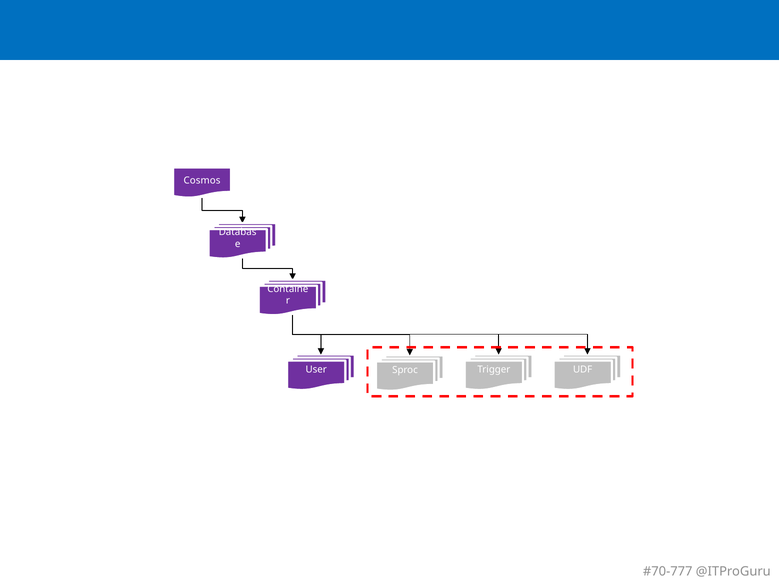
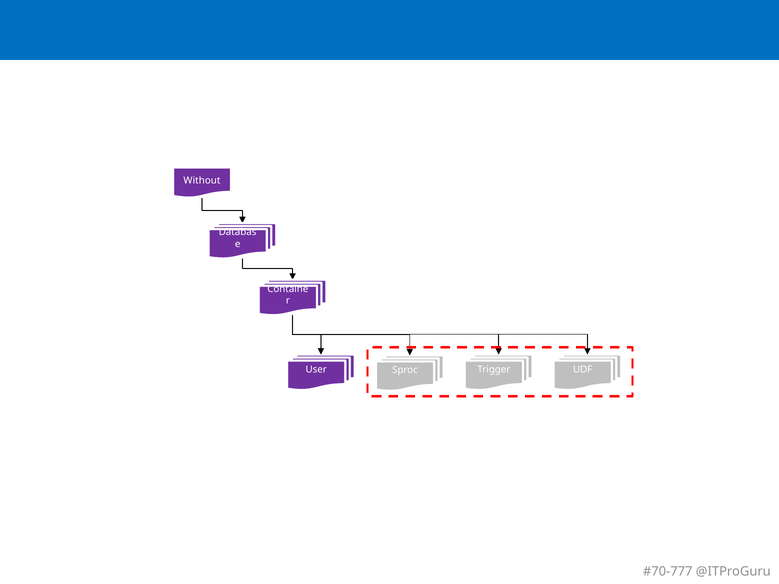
Cosmos: Cosmos -> Without
